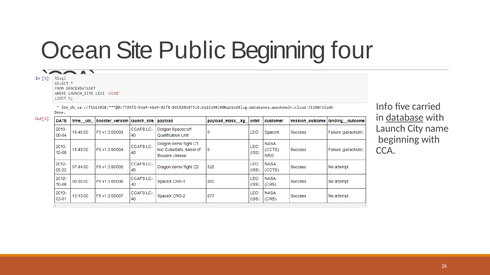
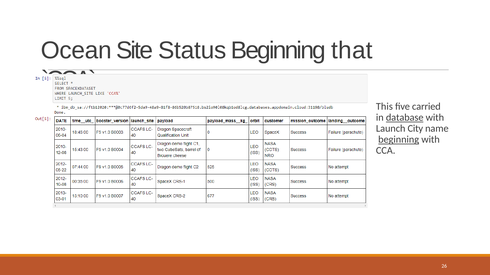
Public: Public -> Status
four: four -> that
Info: Info -> This
beginning at (399, 140) underline: none -> present
